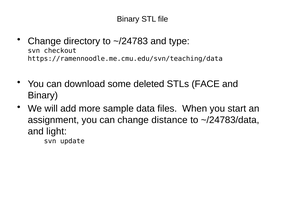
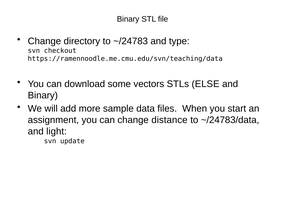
deleted: deleted -> vectors
FACE: FACE -> ELSE
